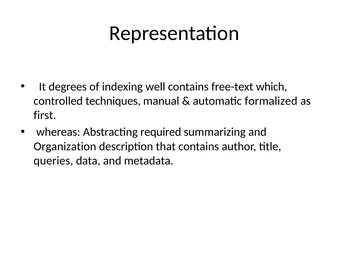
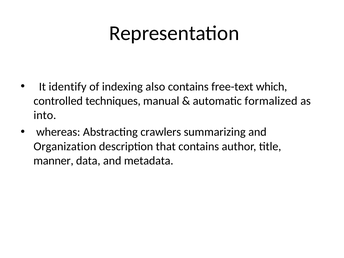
degrees: degrees -> identify
well: well -> also
first: first -> into
required: required -> crawlers
queries: queries -> manner
